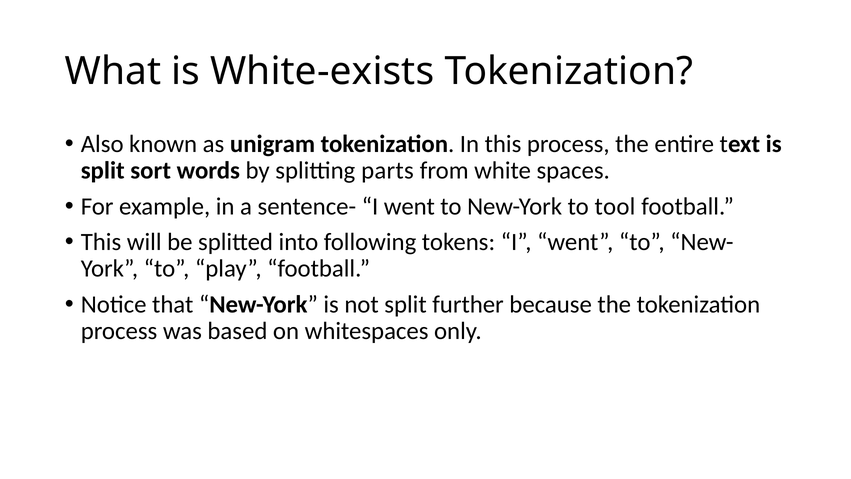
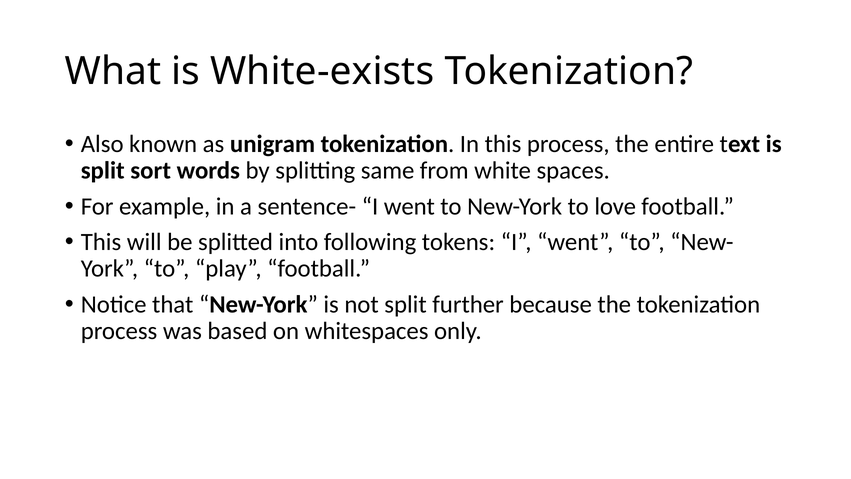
parts: parts -> same
tool: tool -> love
